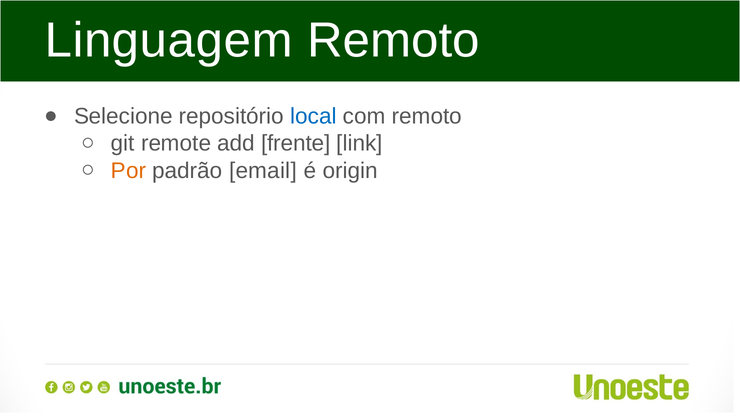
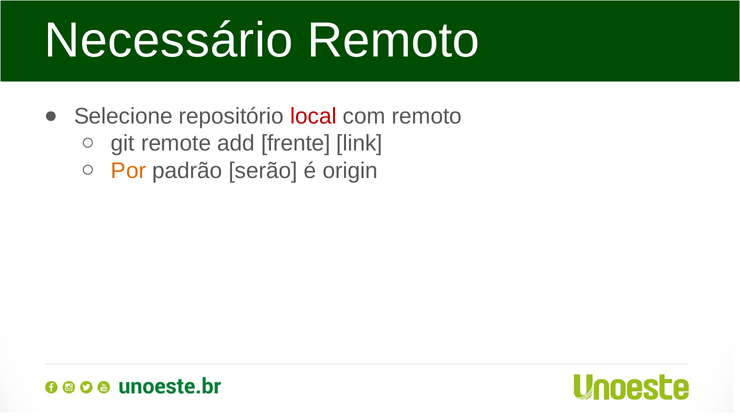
Linguagem: Linguagem -> Necessário
local colour: blue -> red
email: email -> serão
